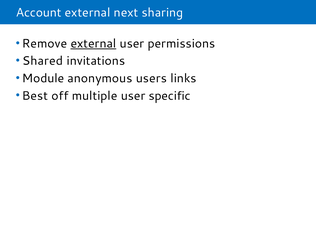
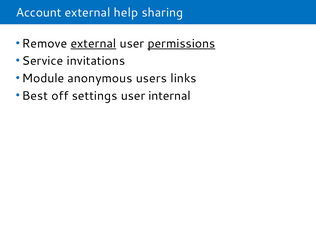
next: next -> help
permissions underline: none -> present
Shared: Shared -> Service
multiple: multiple -> settings
specific: specific -> internal
